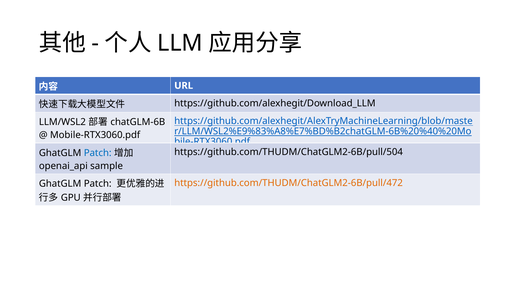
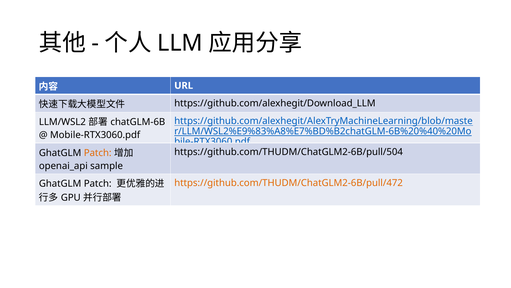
Patch at (98, 153) colour: blue -> orange
